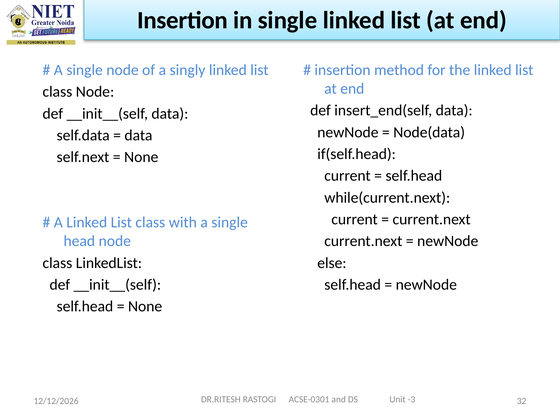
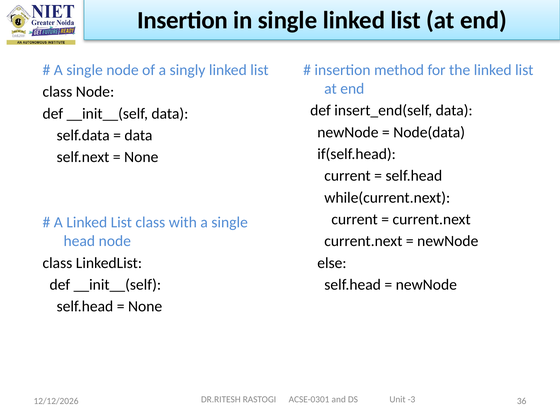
32: 32 -> 36
